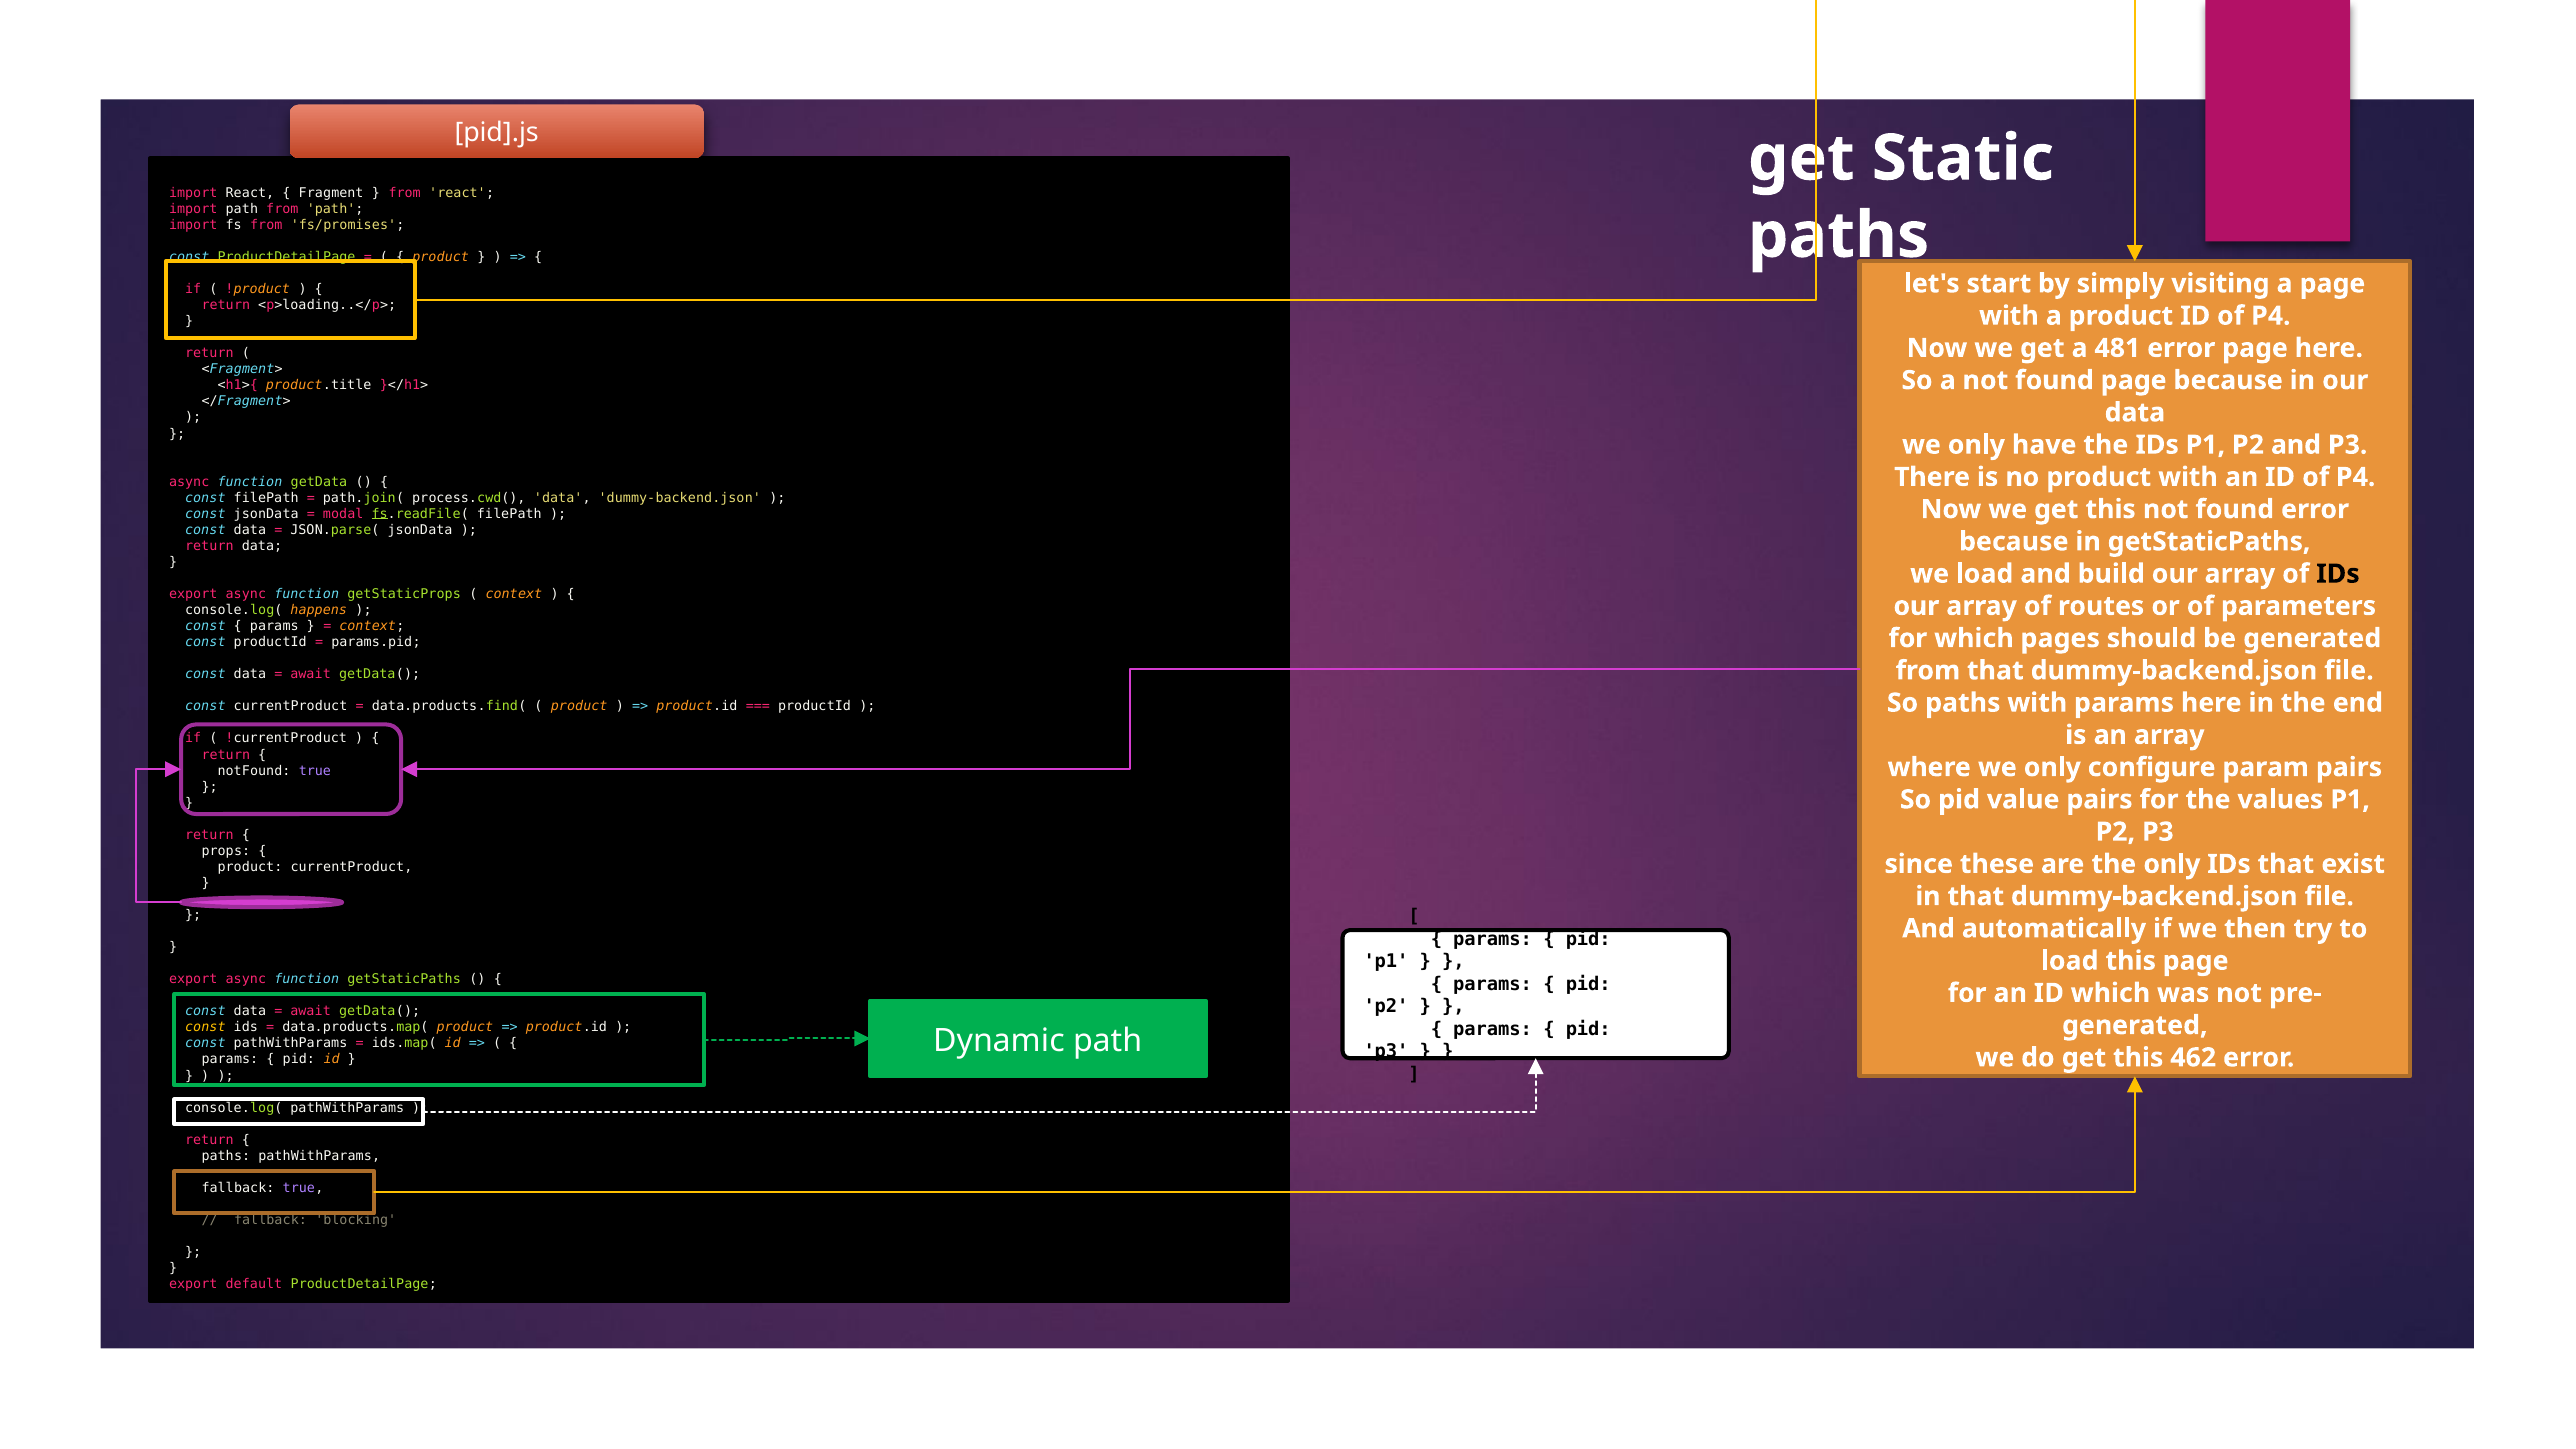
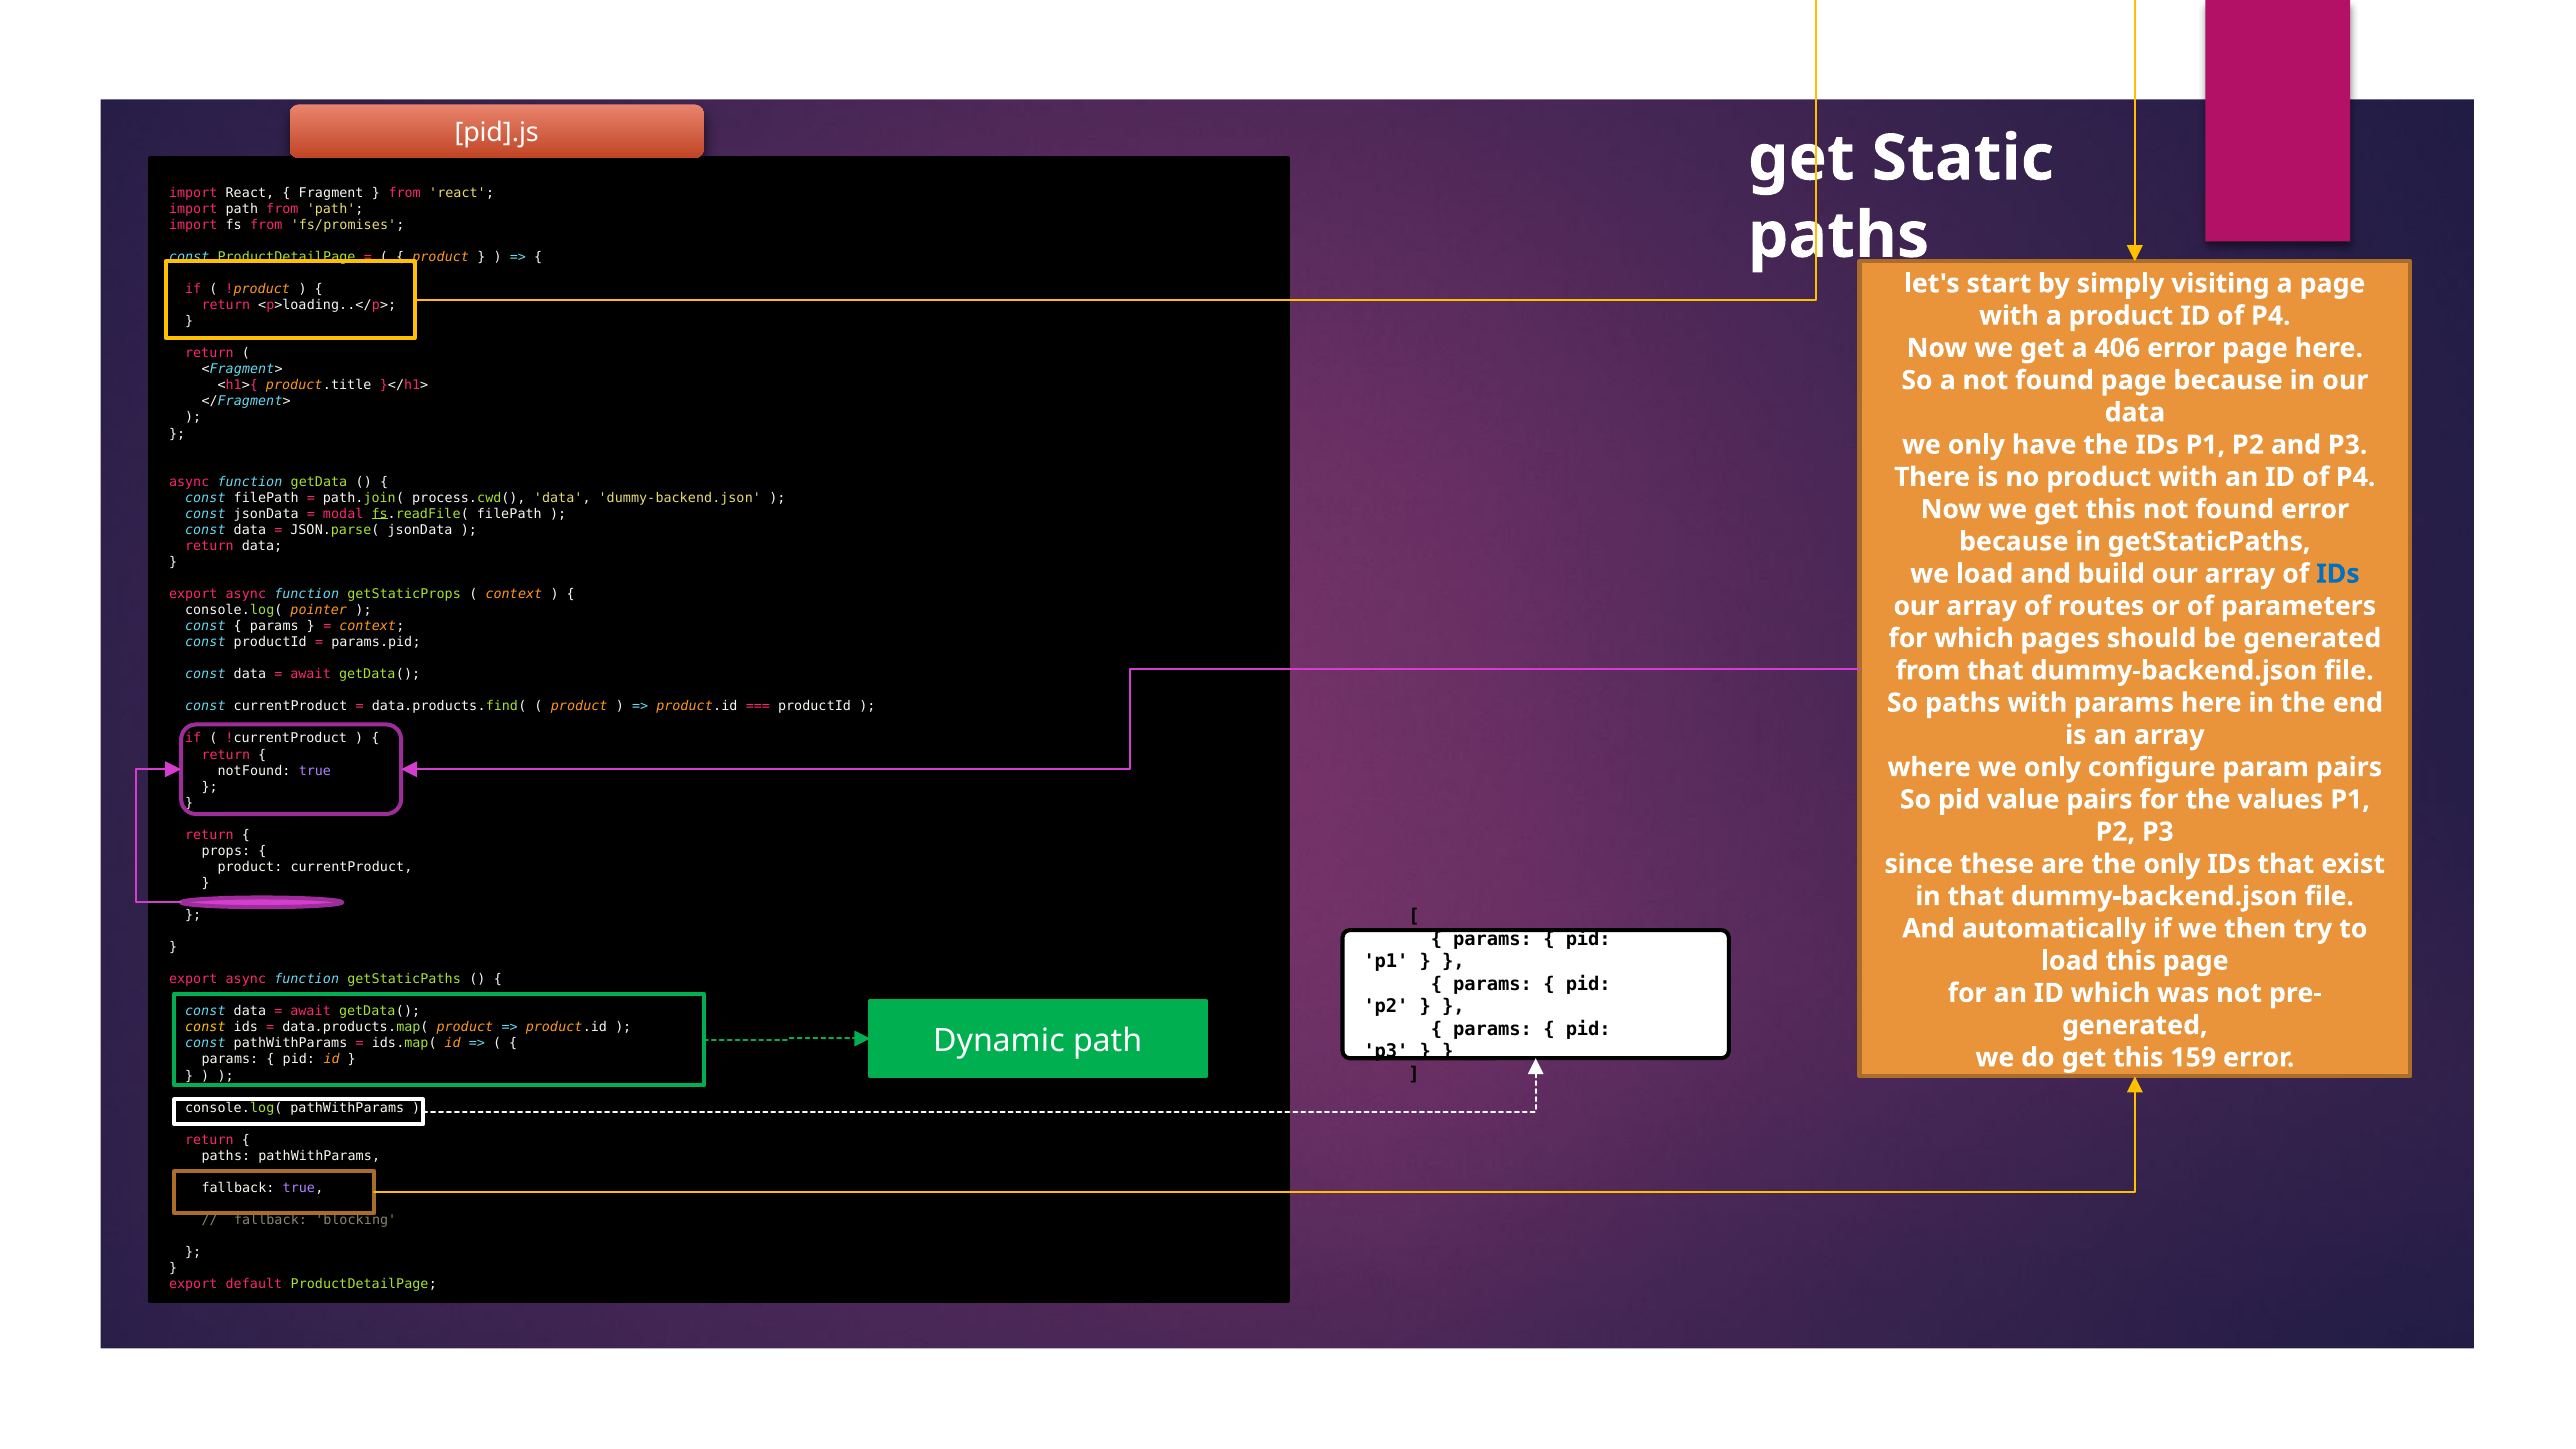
481: 481 -> 406
IDs at (2338, 574) colour: black -> blue
happens: happens -> pointer
462: 462 -> 159
